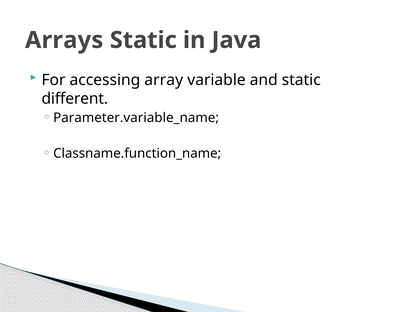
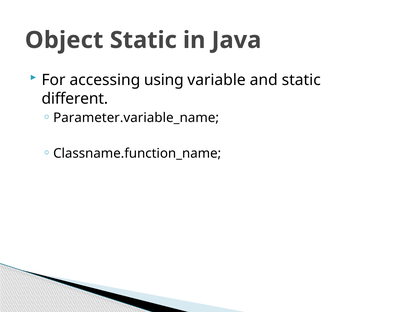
Arrays: Arrays -> Object
array: array -> using
